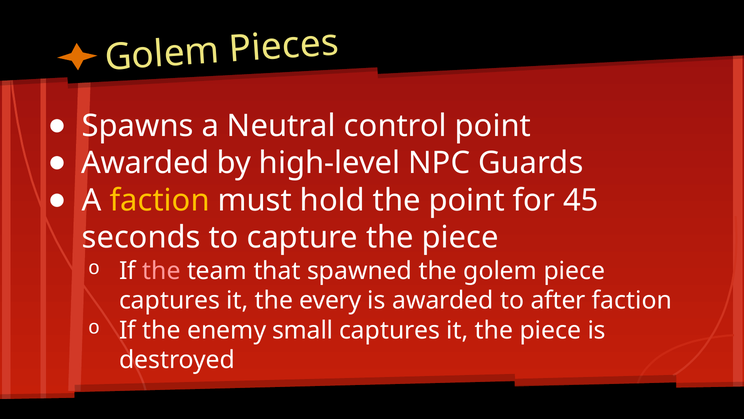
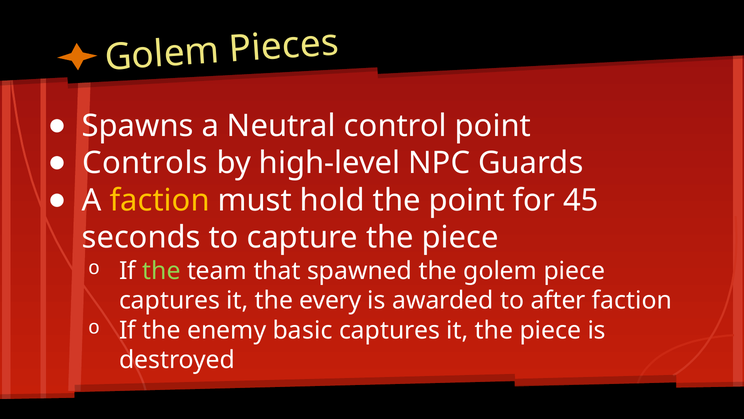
Awarded at (145, 163): Awarded -> Controls
the at (161, 271) colour: pink -> light green
small: small -> basic
